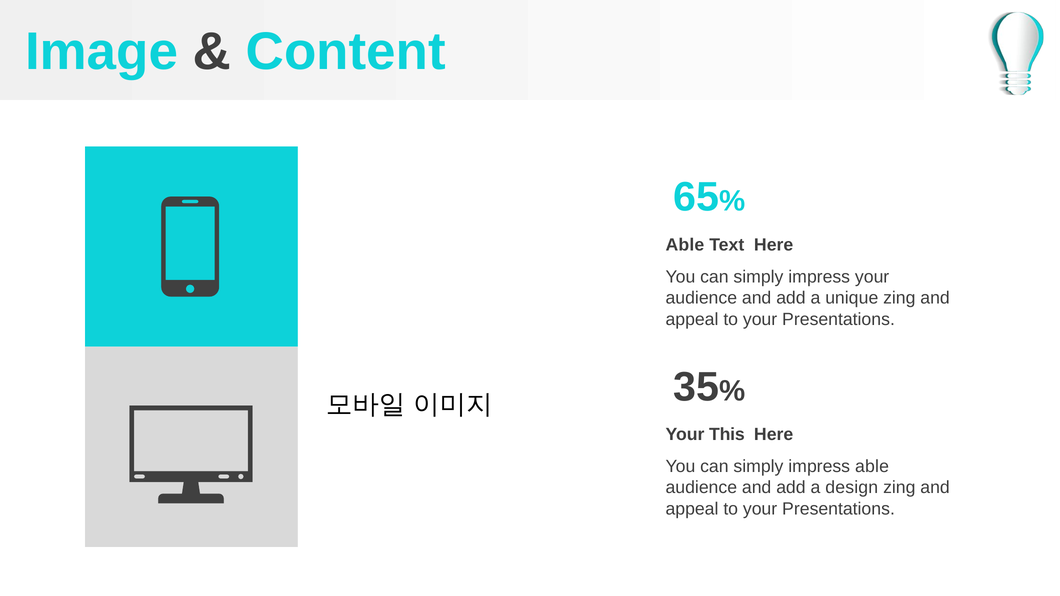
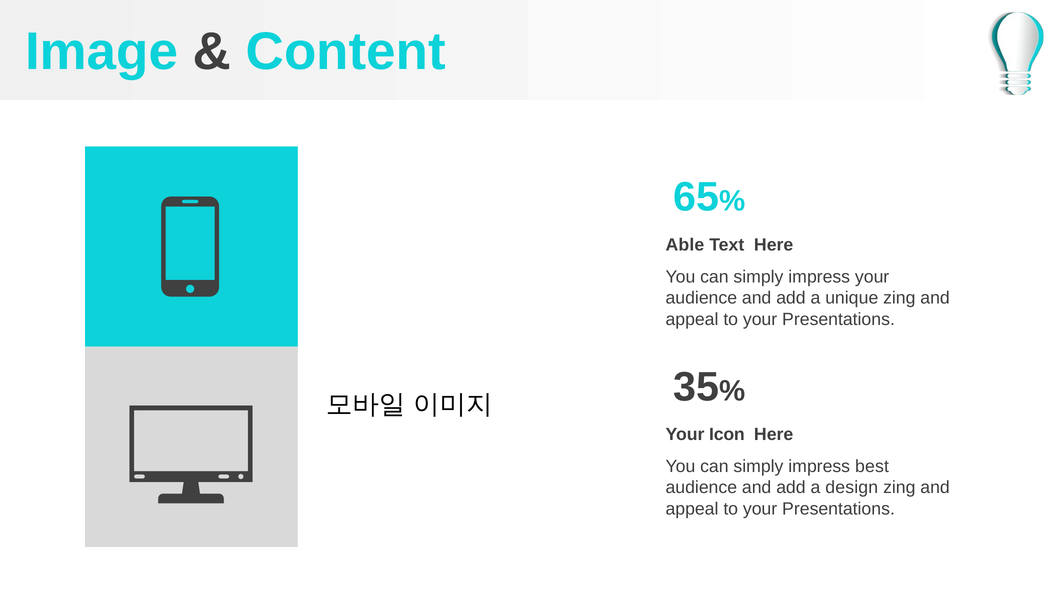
This: This -> Icon
impress able: able -> best
